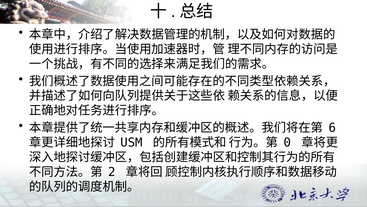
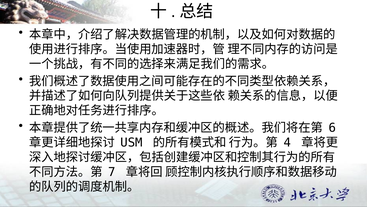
0: 0 -> 4
2: 2 -> 7
